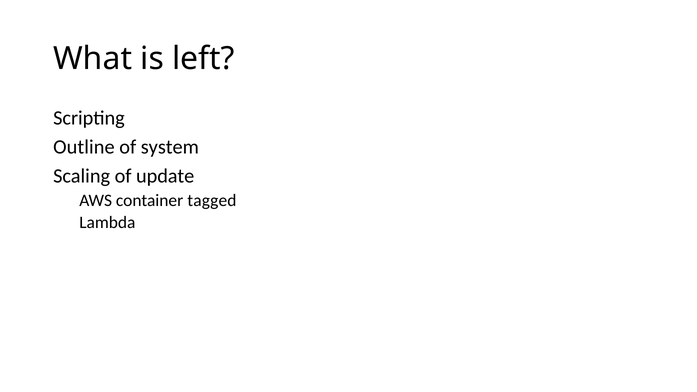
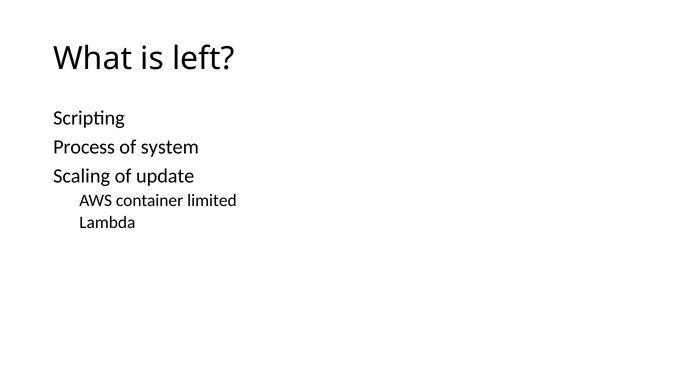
Outline: Outline -> Process
tagged: tagged -> limited
